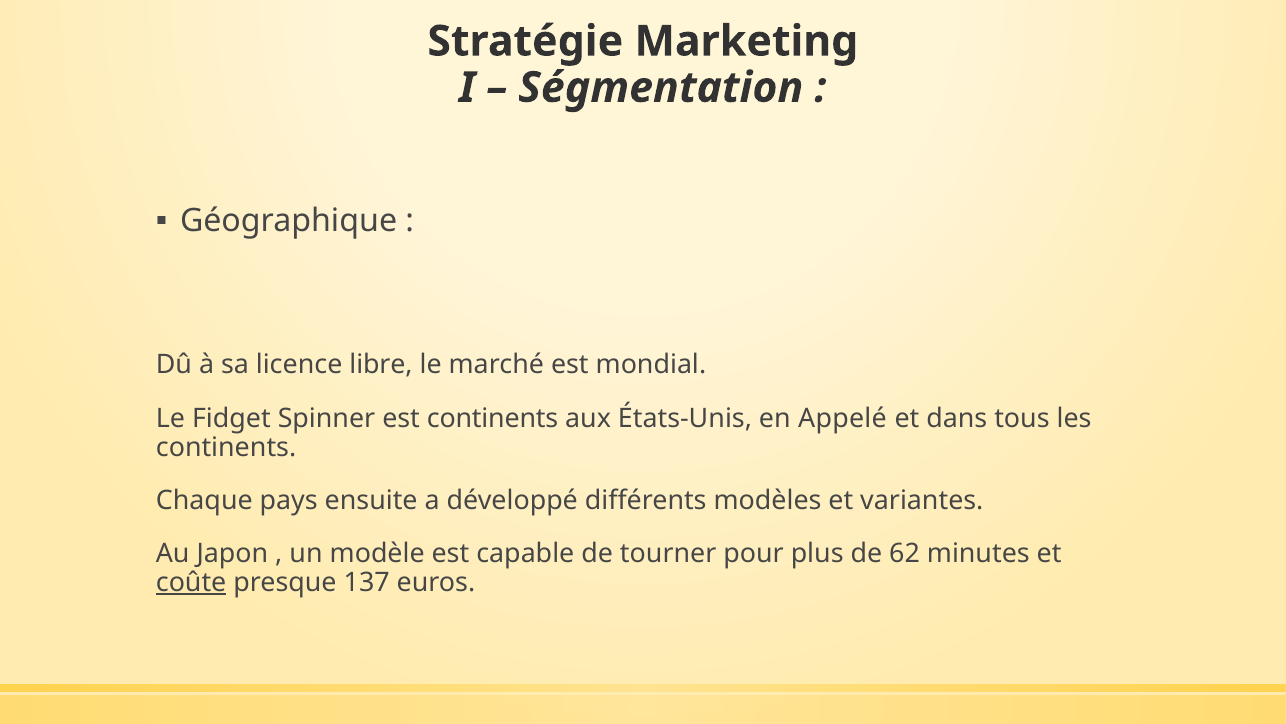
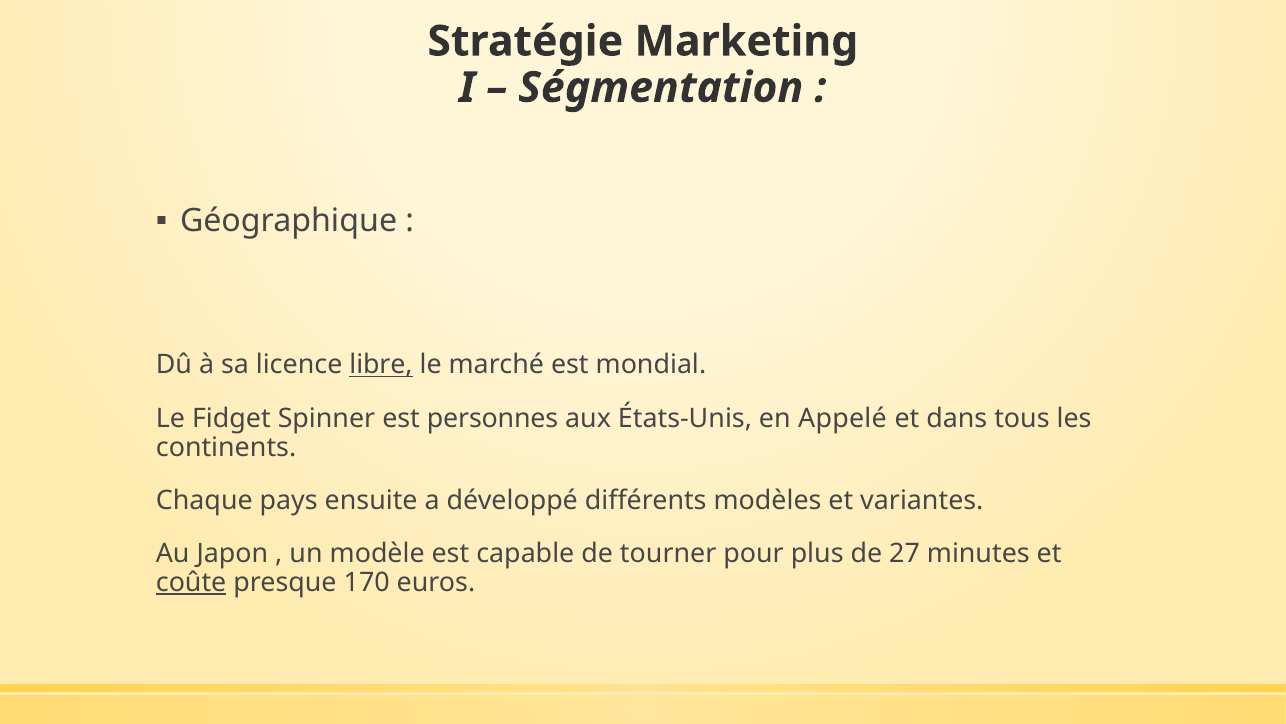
libre underline: none -> present
est continents: continents -> personnes
62: 62 -> 27
137: 137 -> 170
